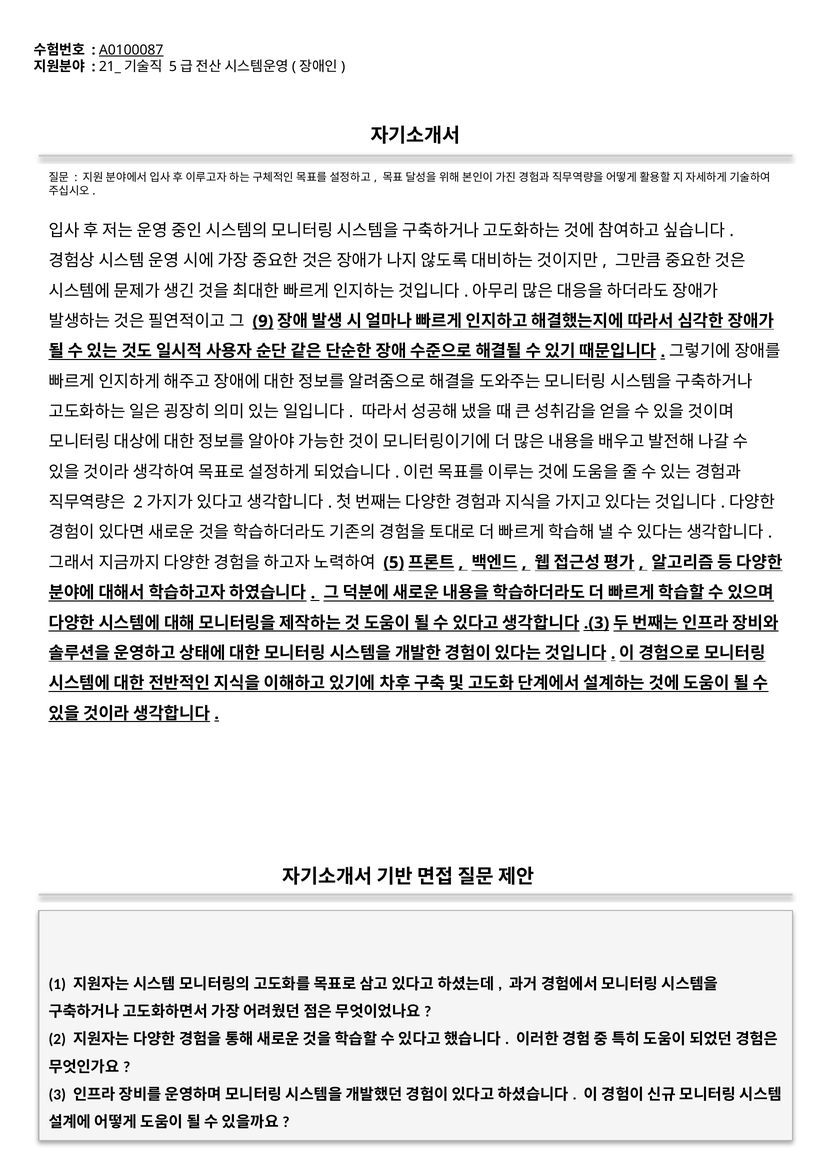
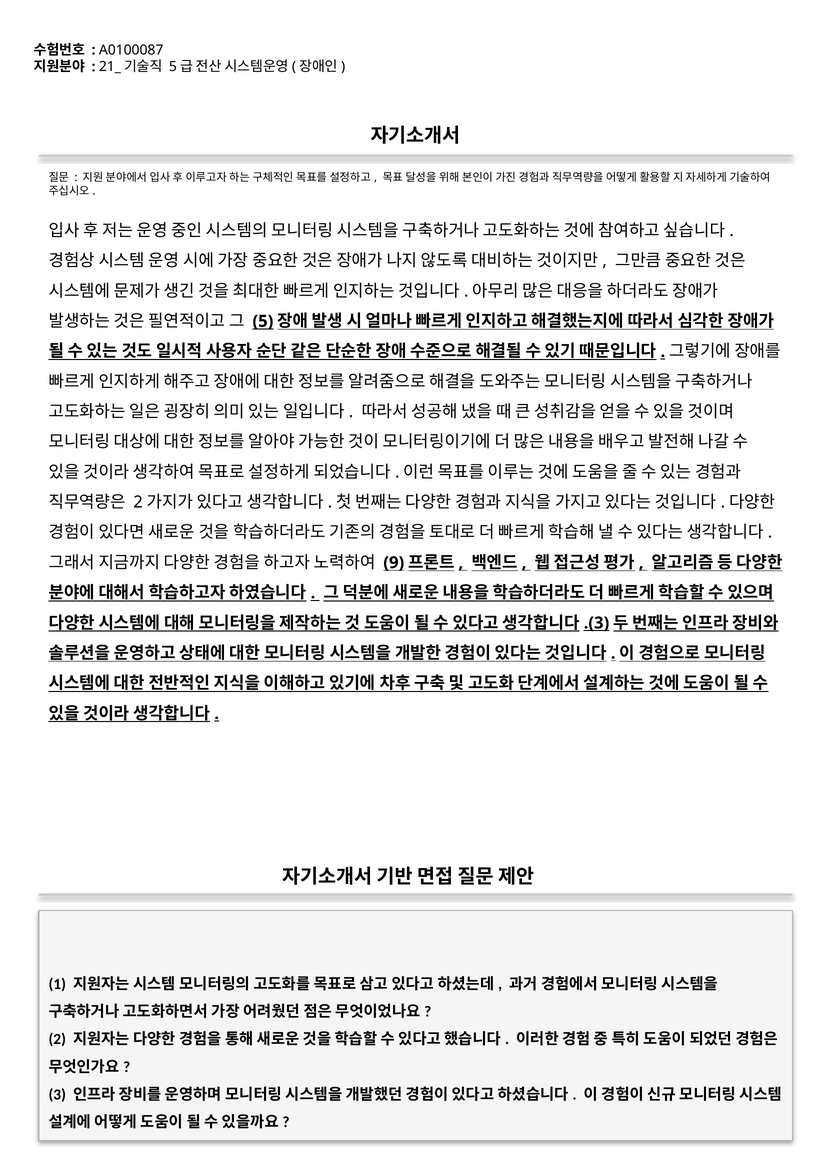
A0100087 underline: present -> none
9: 9 -> 5
5: 5 -> 9
